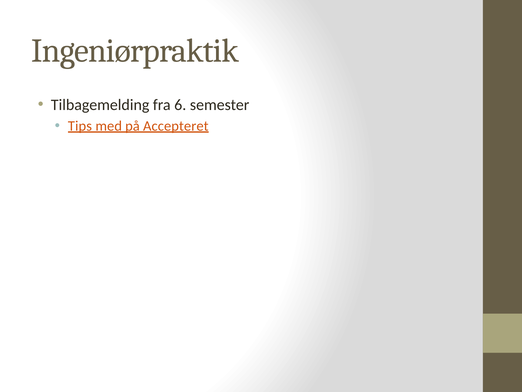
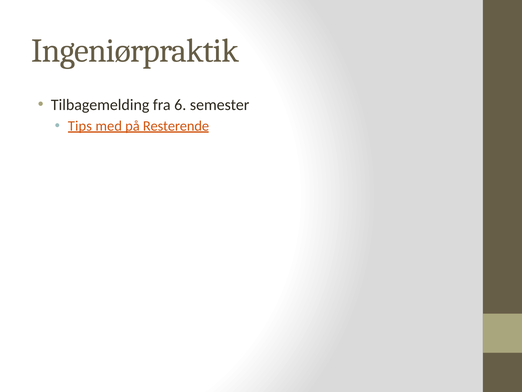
Accepteret: Accepteret -> Resterende
